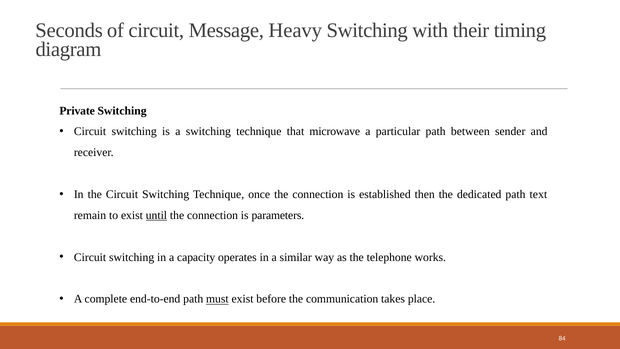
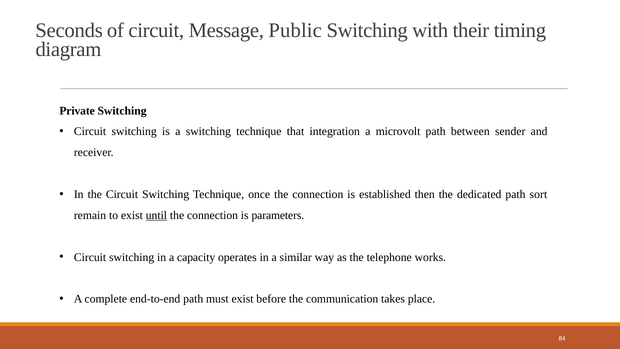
Heavy: Heavy -> Public
microwave: microwave -> integration
particular: particular -> microvolt
text: text -> sort
must underline: present -> none
